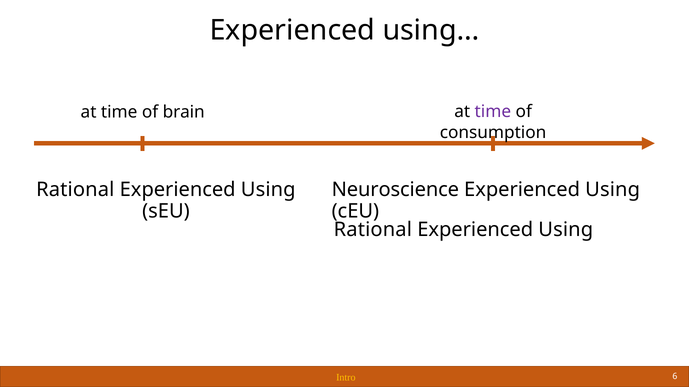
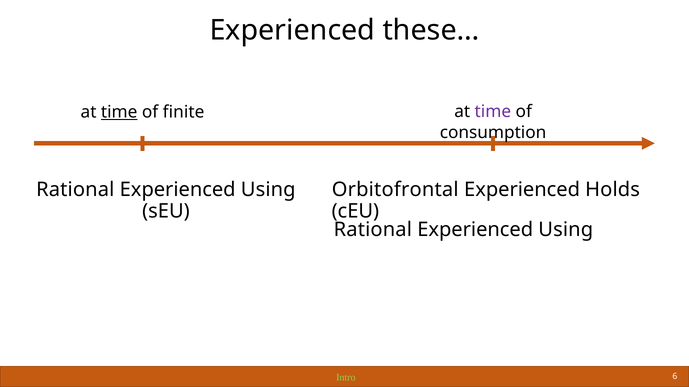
using…: using… -> these…
time at (119, 112) underline: none -> present
brain: brain -> finite
Neuroscience: Neuroscience -> Orbitofrontal
Using at (613, 190): Using -> Holds
Intro colour: yellow -> light green
